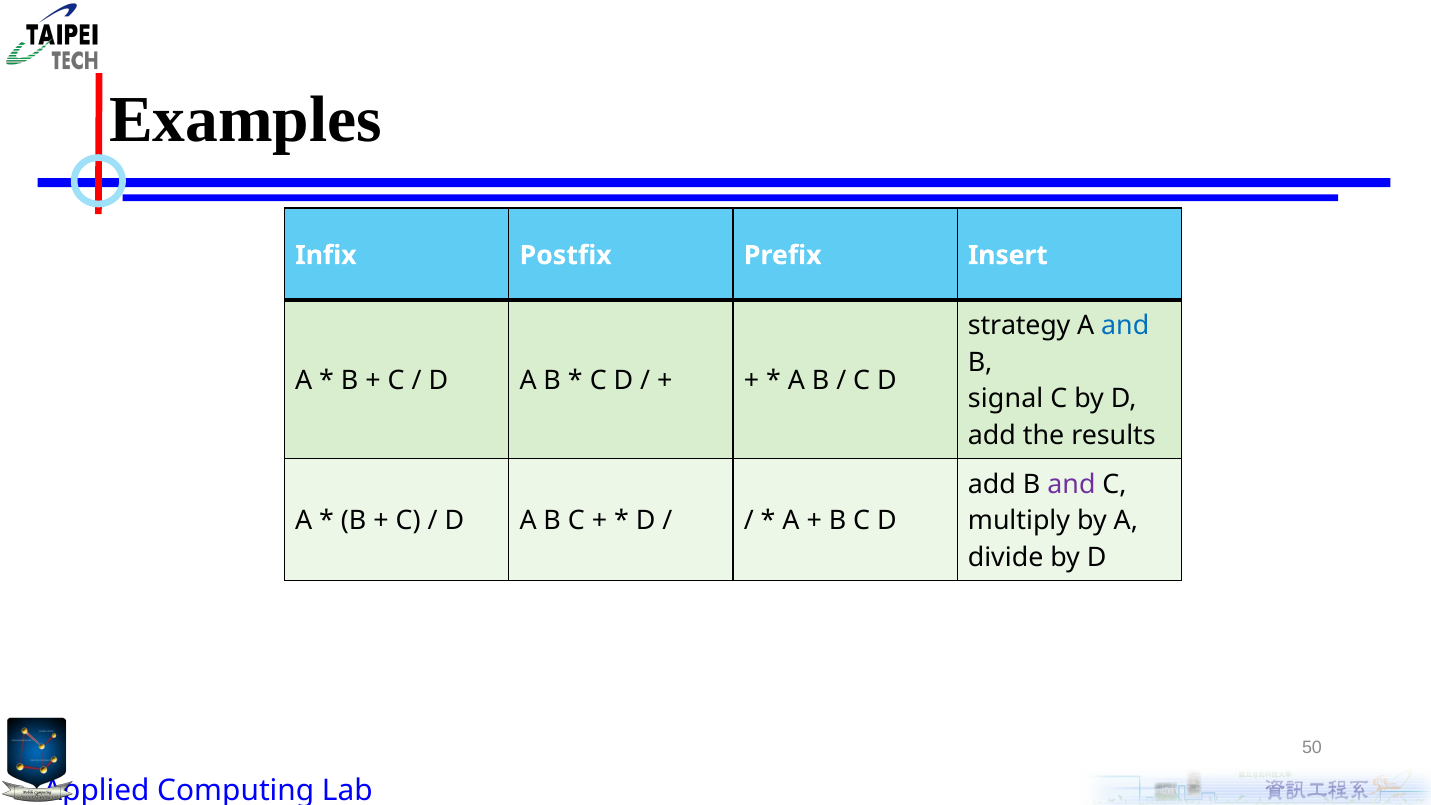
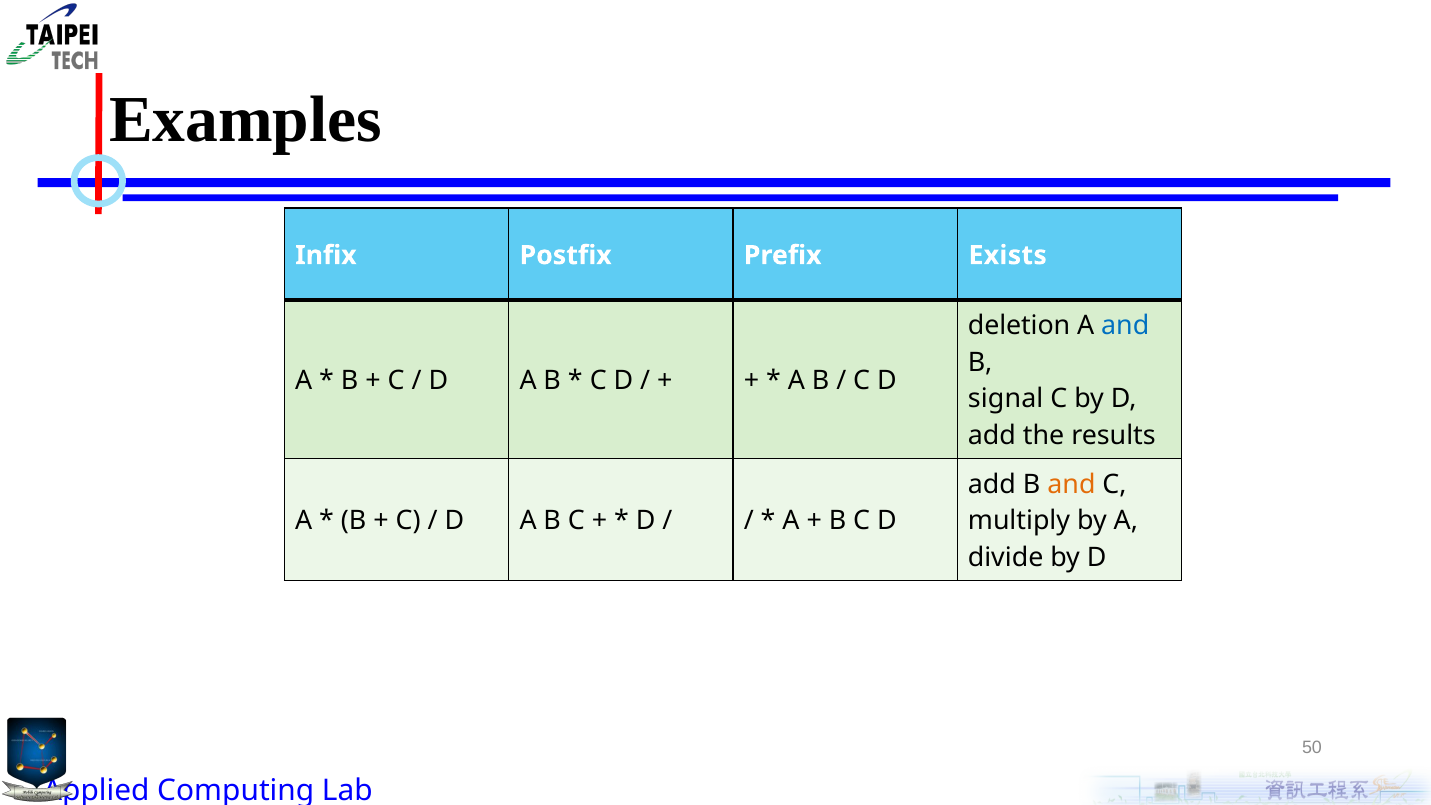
Insert: Insert -> Exists
strategy: strategy -> deletion
and at (1071, 484) colour: purple -> orange
